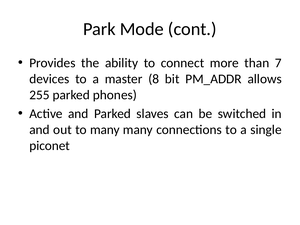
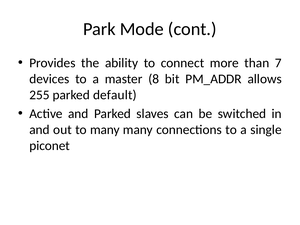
phones: phones -> default
